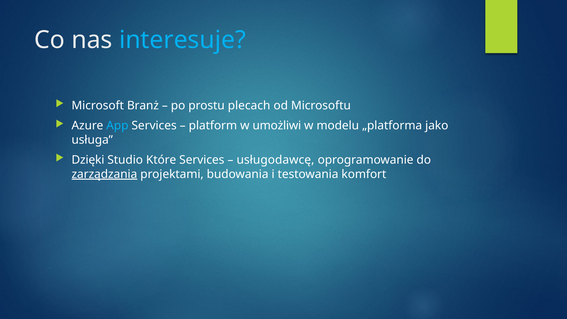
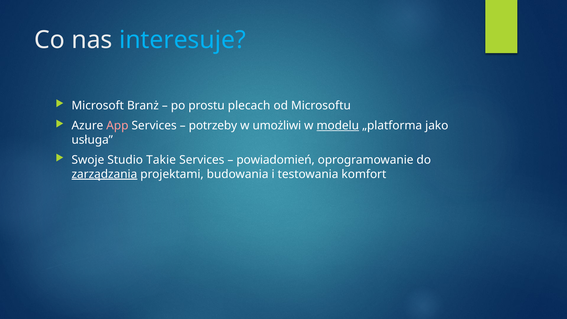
App colour: light blue -> pink
platform: platform -> potrzeby
modelu underline: none -> present
Dzięki: Dzięki -> Swoje
Które: Które -> Takie
usługodawcę: usługodawcę -> powiadomień
